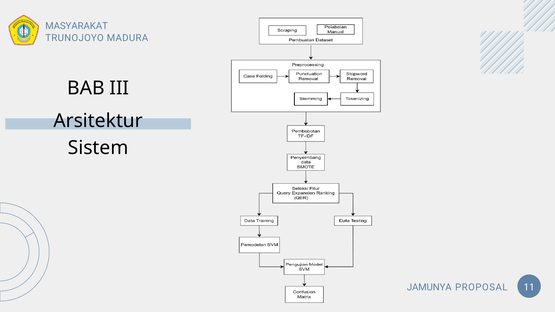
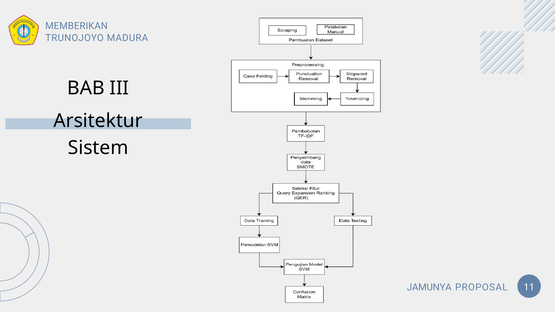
MASYARAKAT: MASYARAKAT -> MEMBERIKAN
